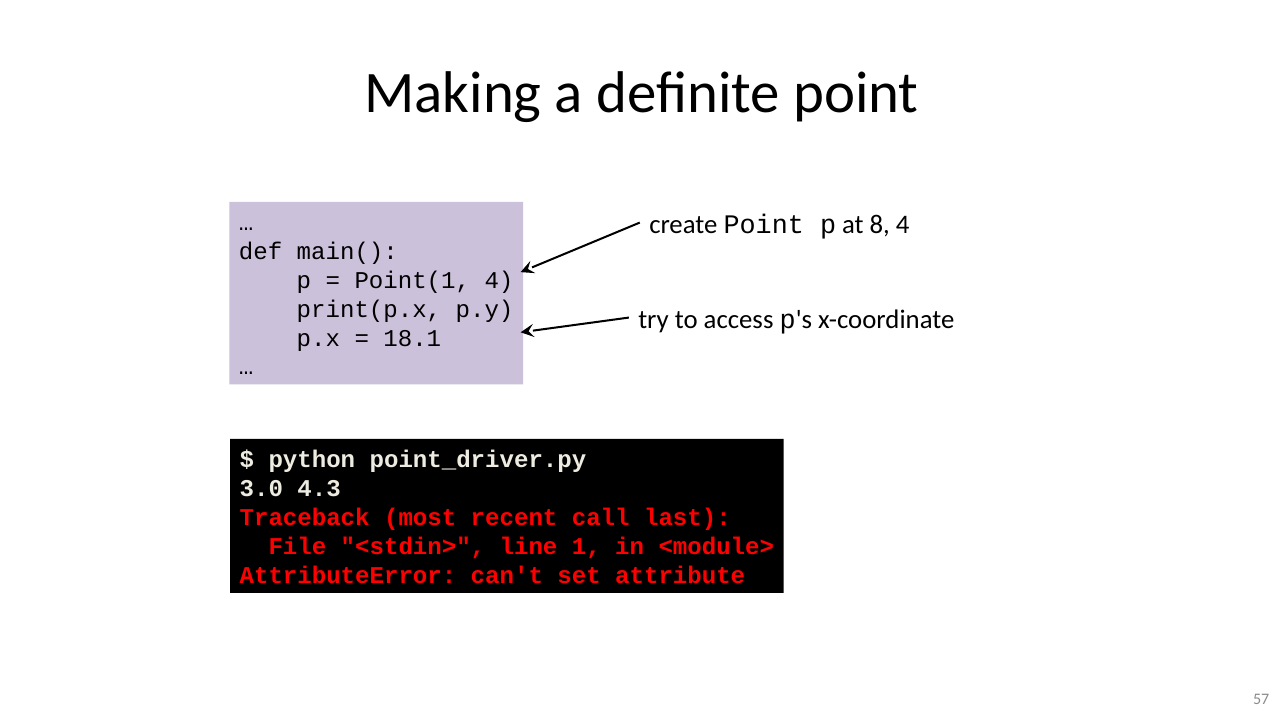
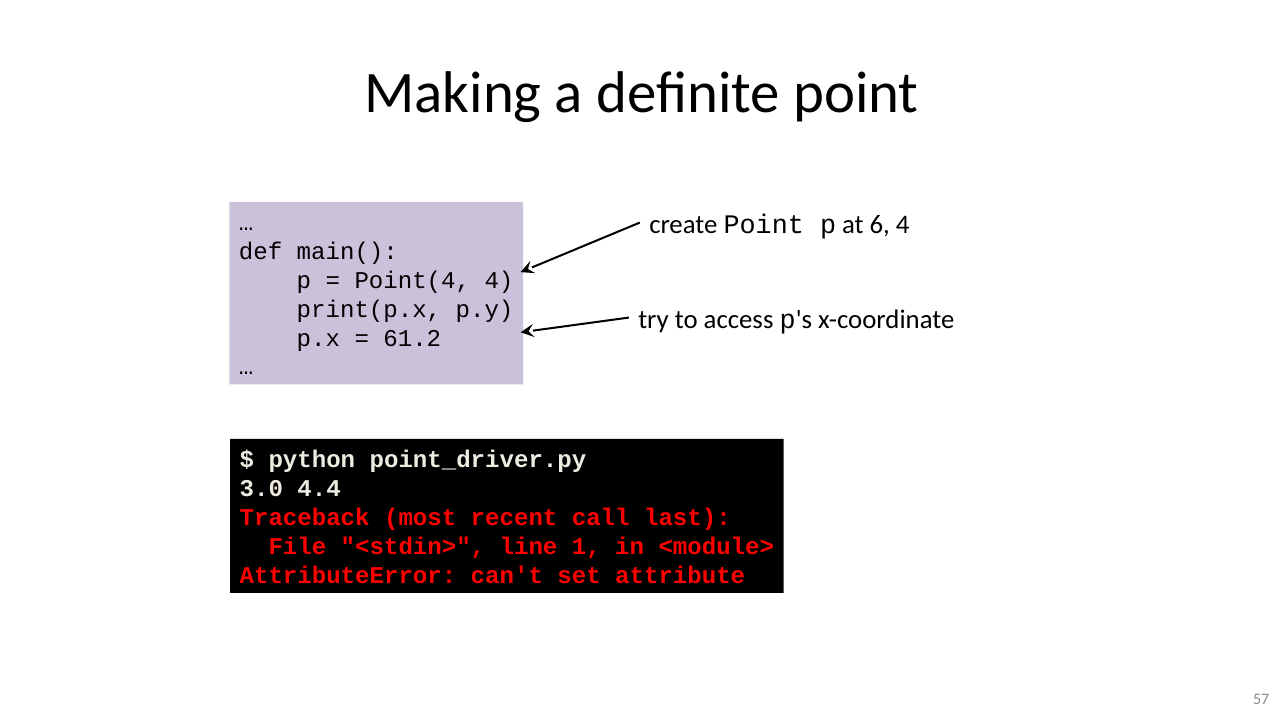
8: 8 -> 6
Point(1: Point(1 -> Point(4
18.1: 18.1 -> 61.2
4.3: 4.3 -> 4.4
